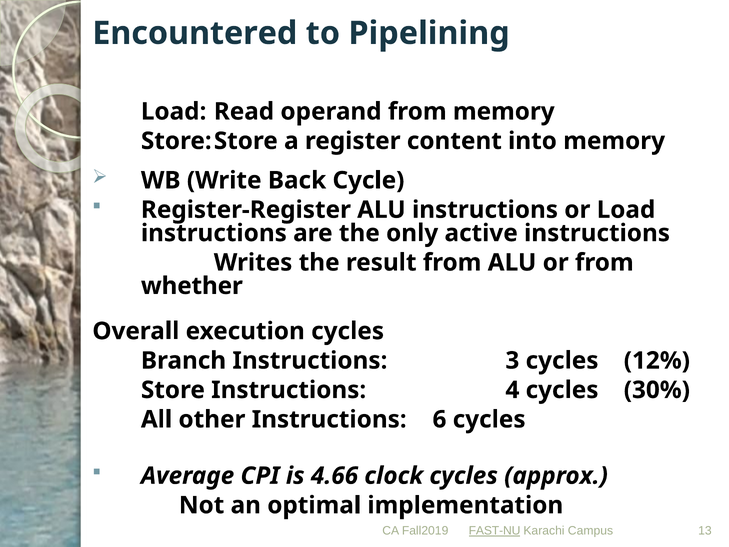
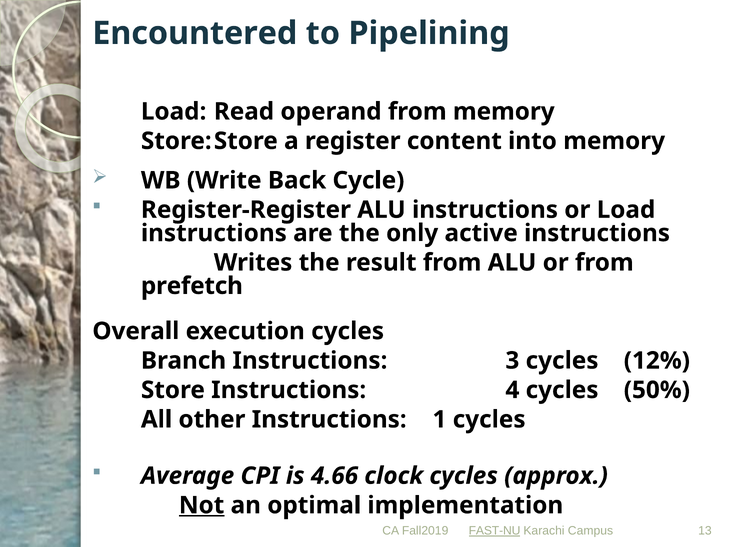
whether: whether -> prefetch
30%: 30% -> 50%
6: 6 -> 1
Not underline: none -> present
